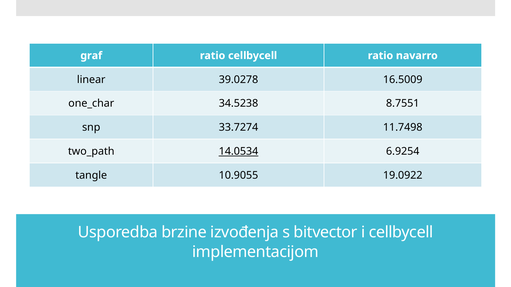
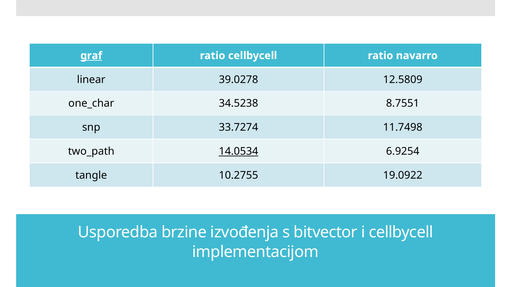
graf underline: none -> present
16.5009: 16.5009 -> 12.5809
10.9055: 10.9055 -> 10.2755
